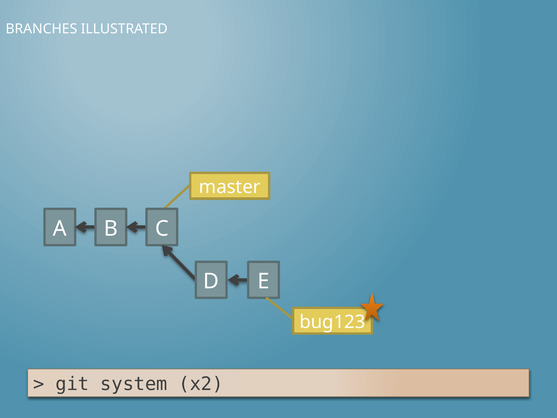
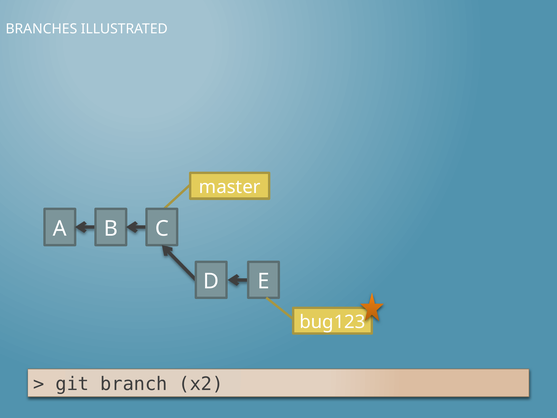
system: system -> branch
